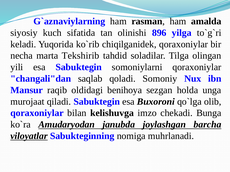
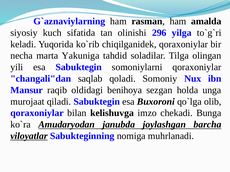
896: 896 -> 296
Tekshirib: Tekshirib -> Yakuniga
